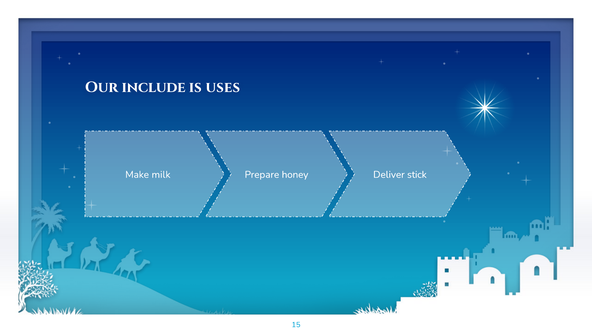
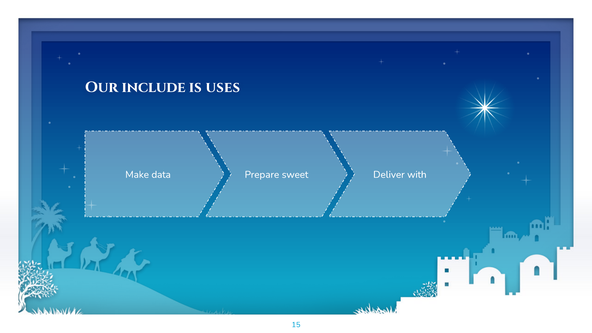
milk: milk -> data
honey: honey -> sweet
stick: stick -> with
